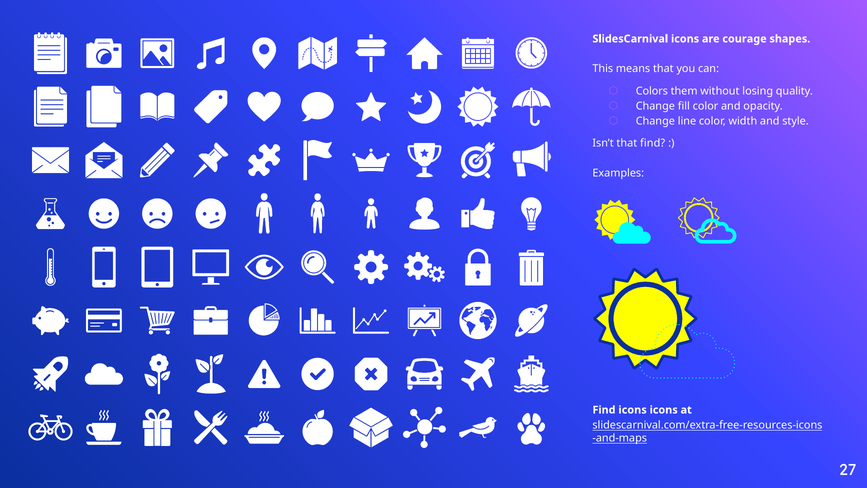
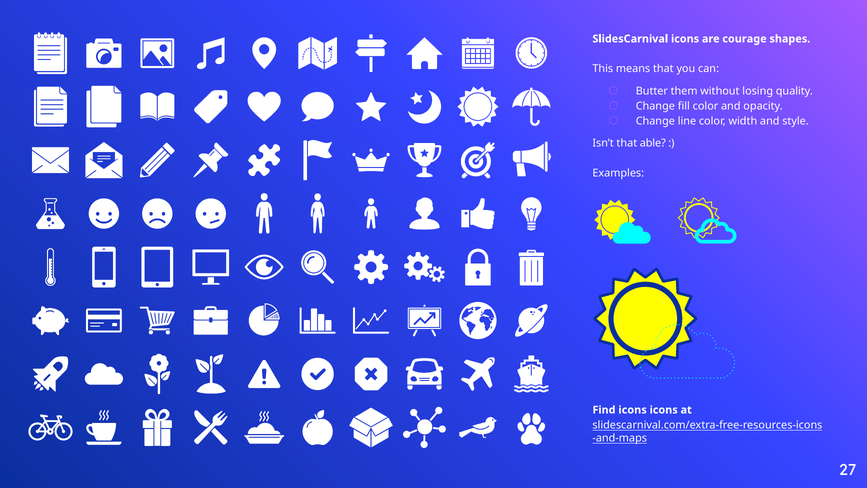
Colors: Colors -> Butter
that find: find -> able
